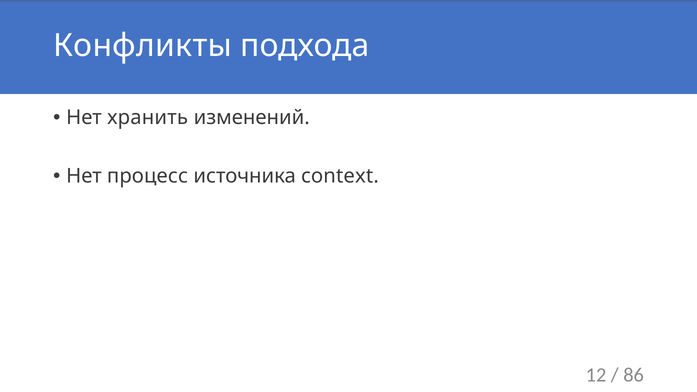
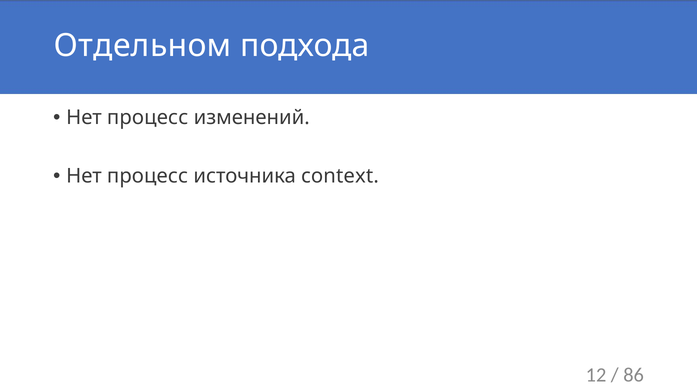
Конфликты: Конфликты -> Отдельном
хранить at (148, 118): хранить -> процесс
